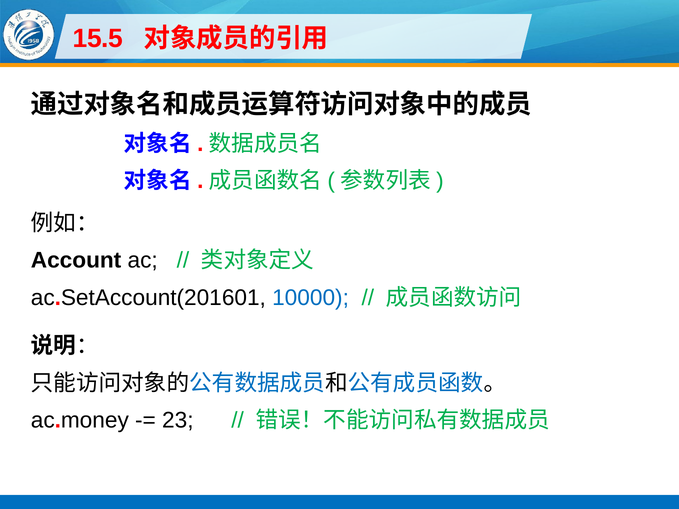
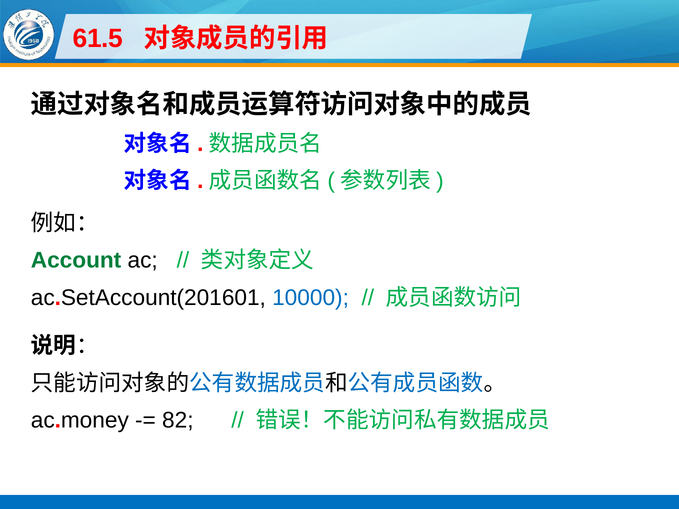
15.5: 15.5 -> 61.5
Account colour: black -> green
23: 23 -> 82
